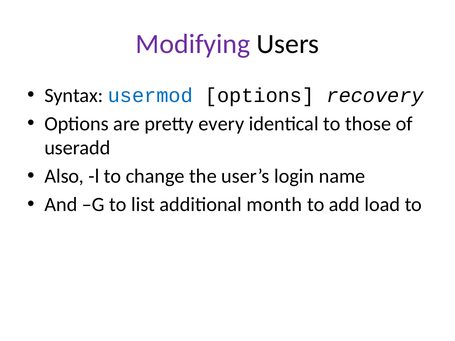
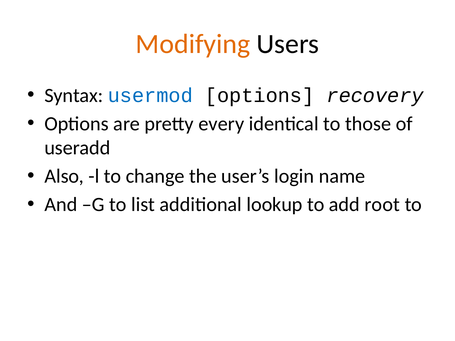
Modifying colour: purple -> orange
month: month -> lookup
load: load -> root
